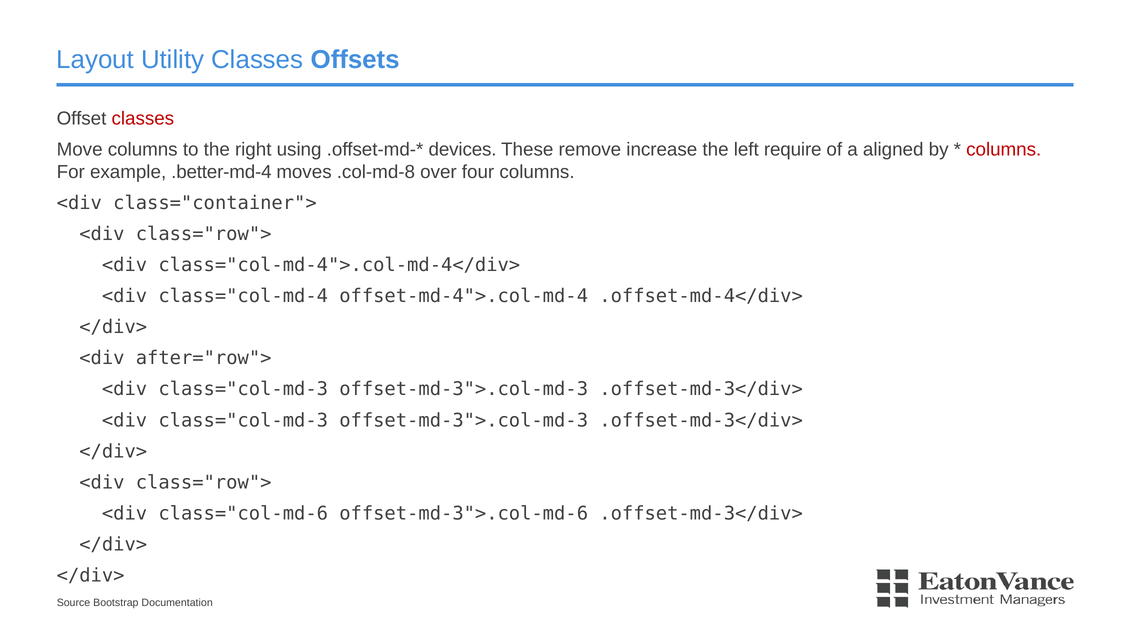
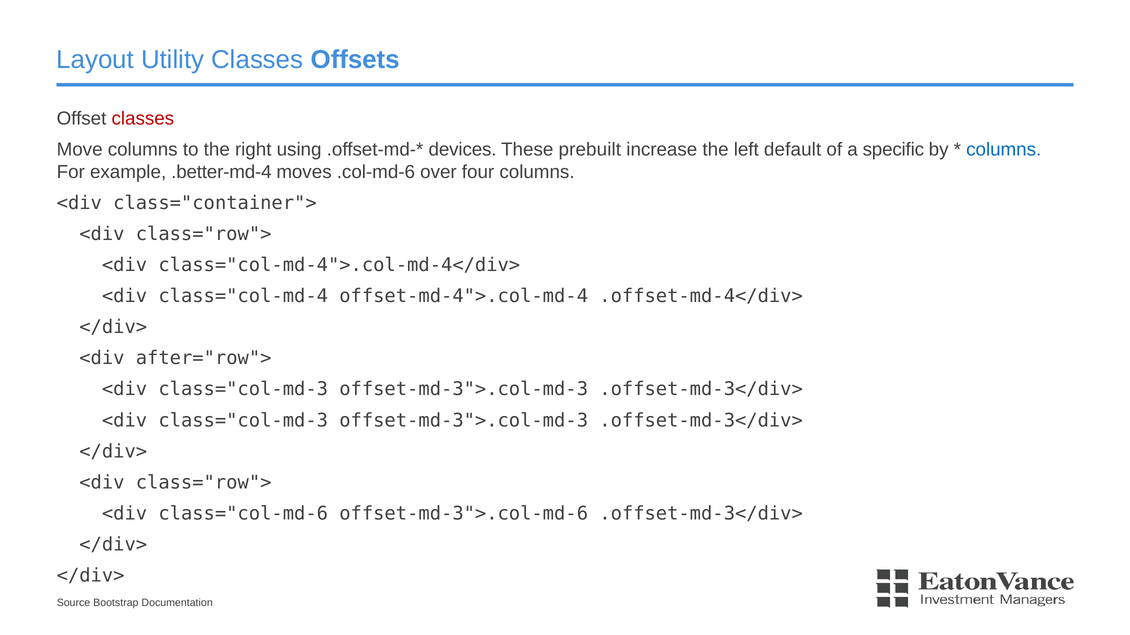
remove: remove -> prebuilt
require: require -> default
aligned: aligned -> specific
columns at (1004, 150) colour: red -> blue
.col-md-8: .col-md-8 -> .col-md-6
